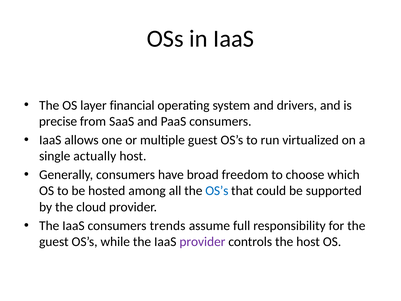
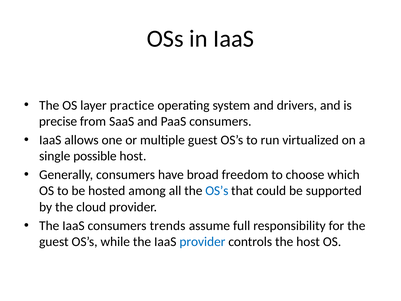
financial: financial -> practice
actually: actually -> possible
provider at (202, 242) colour: purple -> blue
